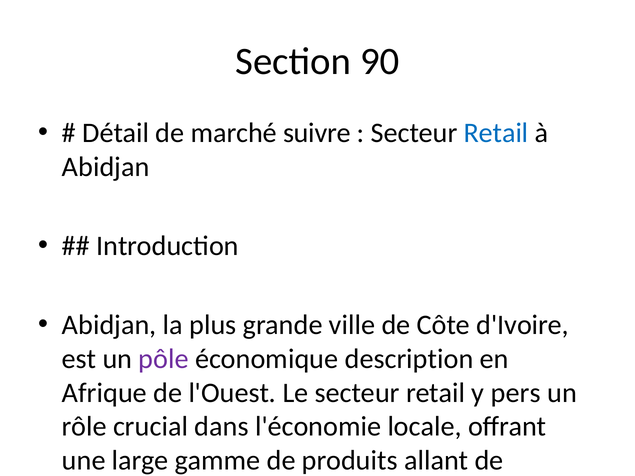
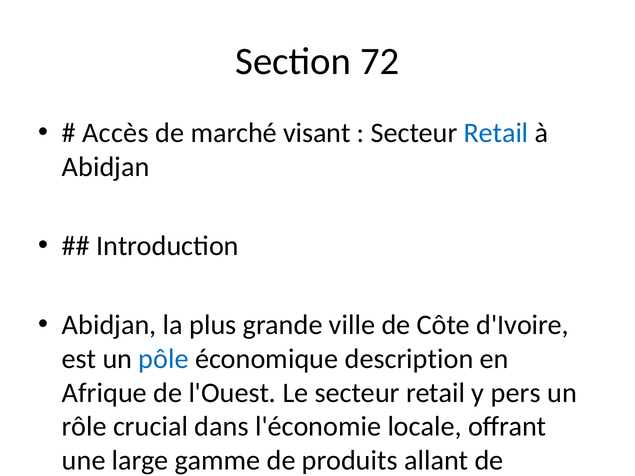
90: 90 -> 72
Détail: Détail -> Accès
suivre: suivre -> visant
pôle colour: purple -> blue
